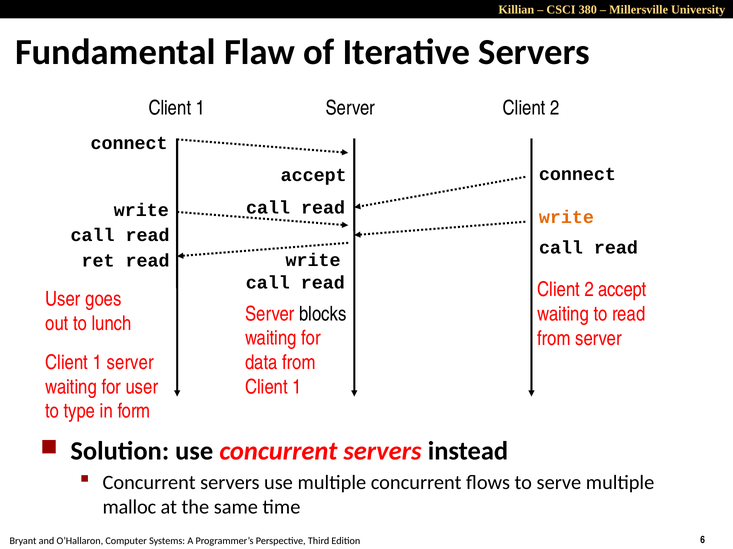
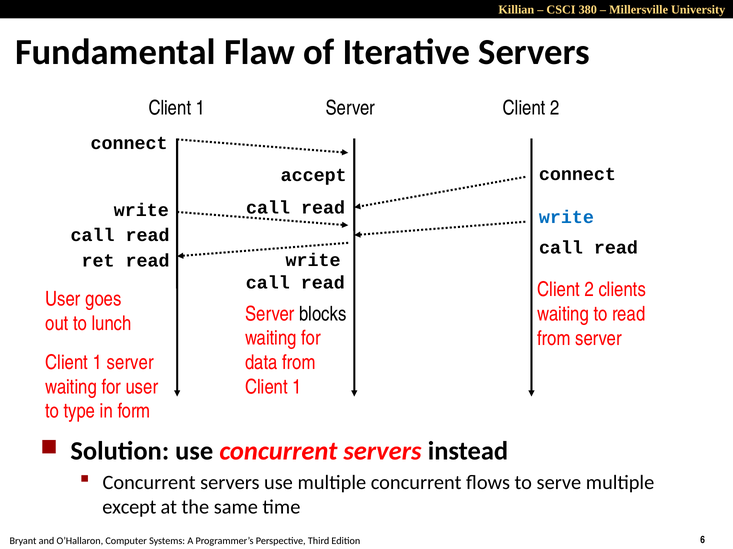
write at (566, 217) colour: orange -> blue
2 accept: accept -> clients
malloc: malloc -> except
